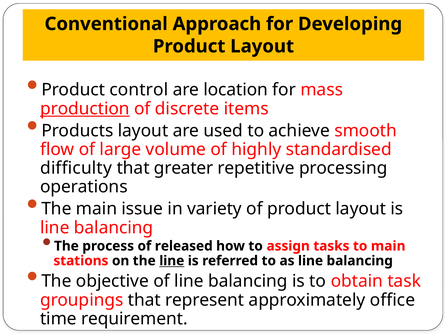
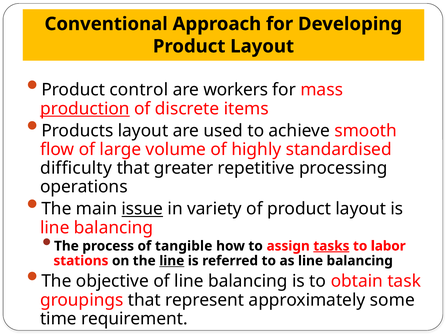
location: location -> workers
issue underline: none -> present
released: released -> tangible
tasks underline: none -> present
to main: main -> labor
office: office -> some
